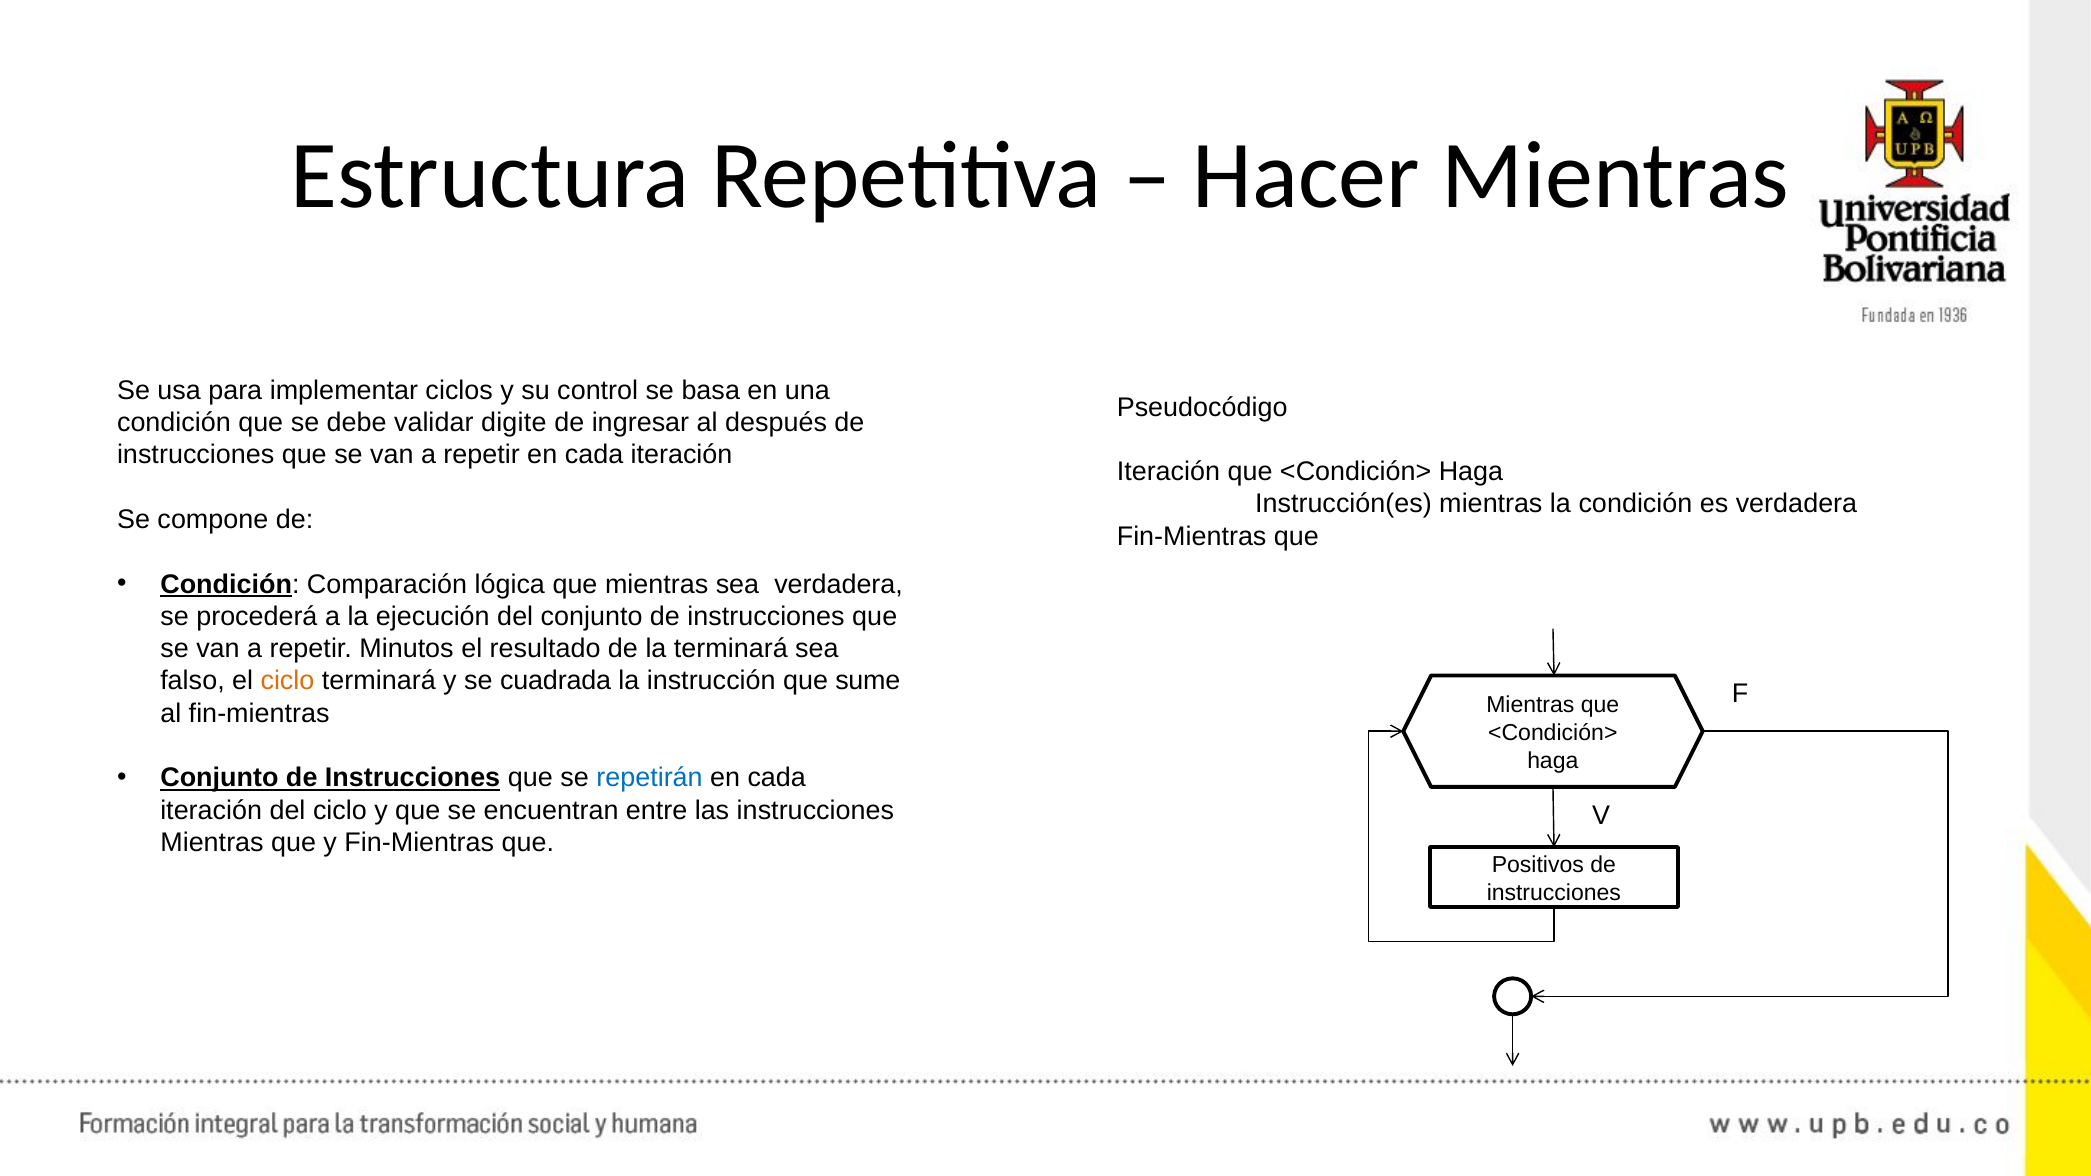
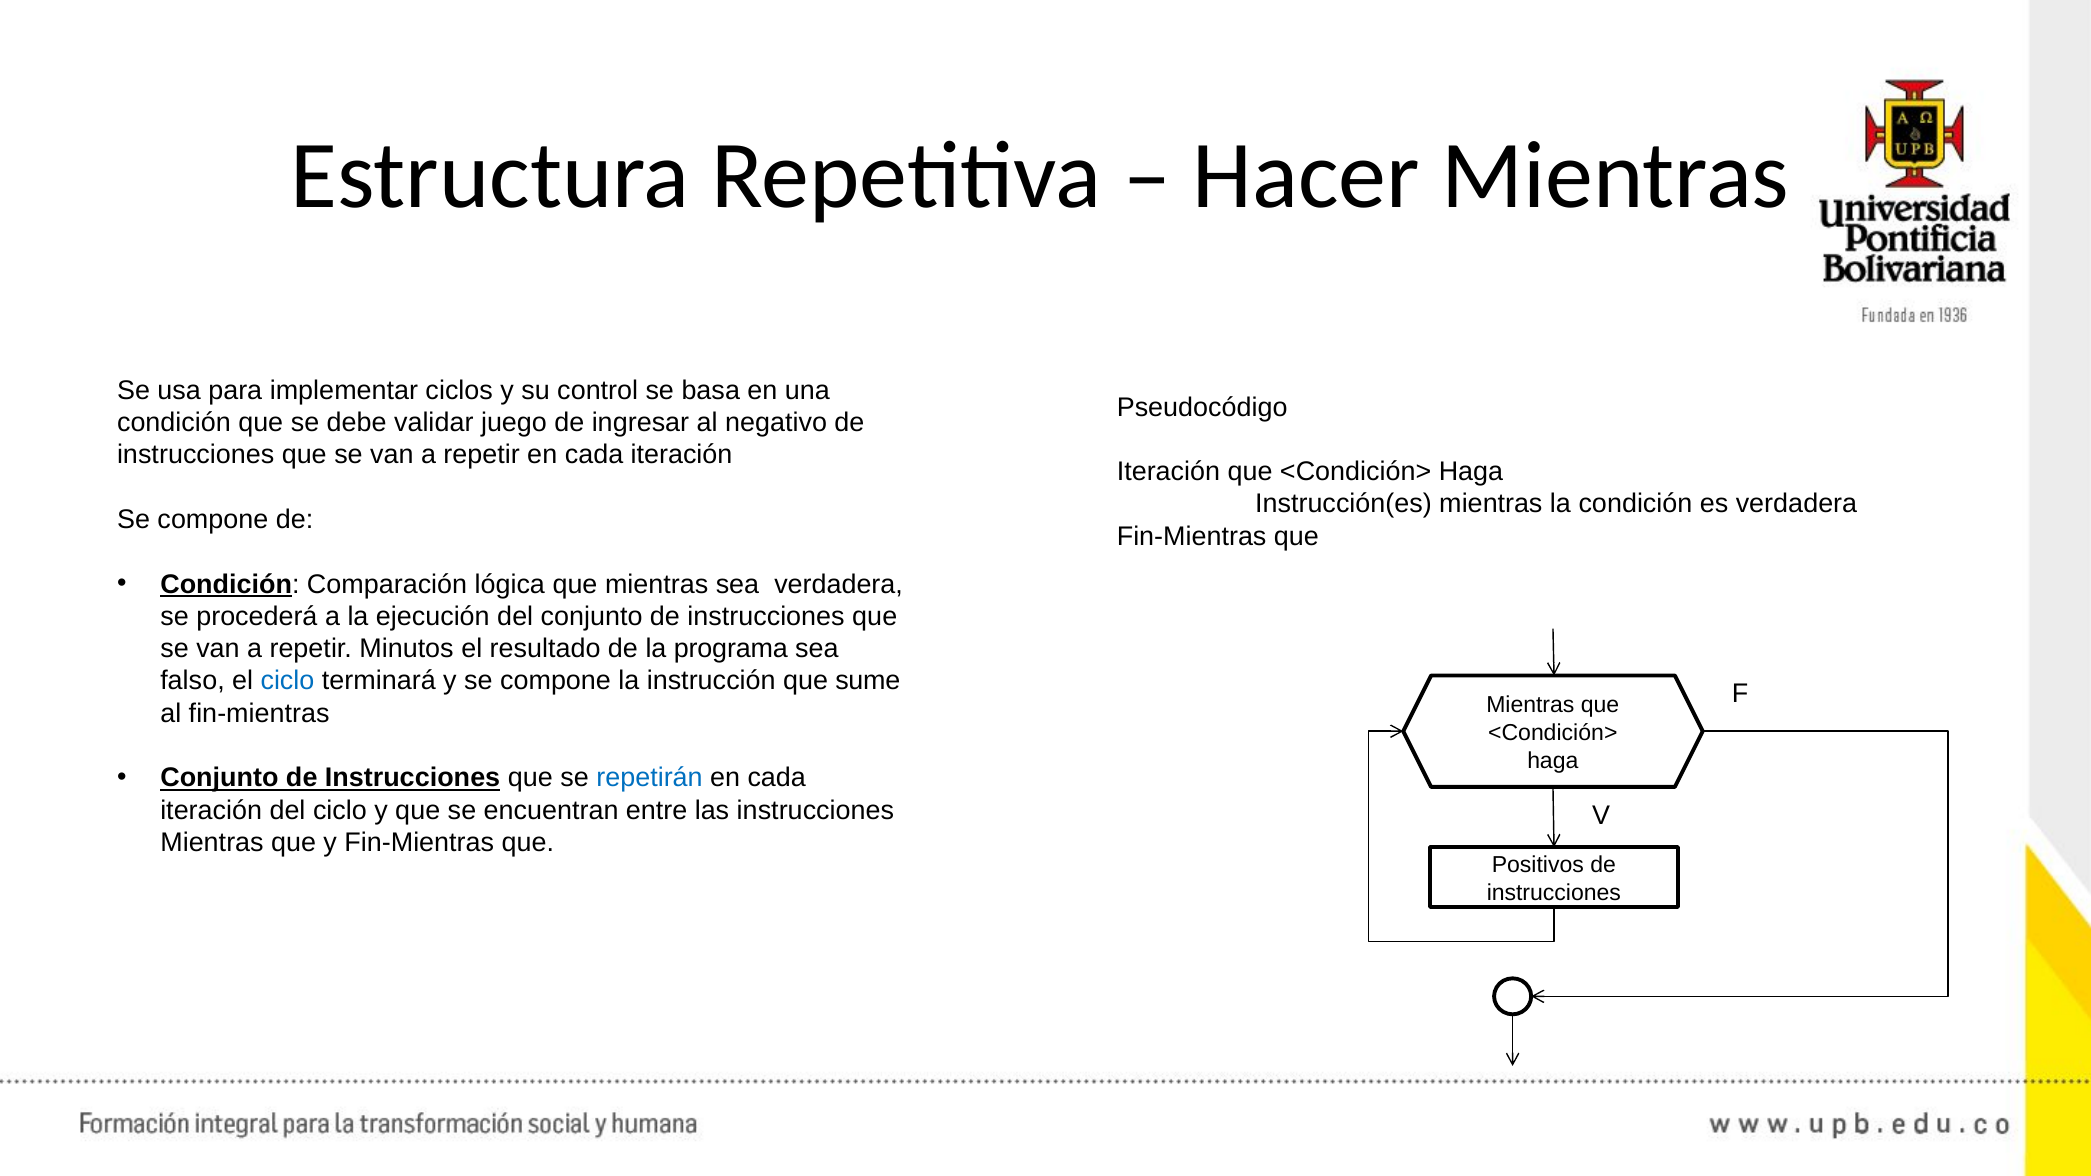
digite: digite -> juego
después: después -> negativo
la terminará: terminará -> programa
ciclo at (287, 681) colour: orange -> blue
y se cuadrada: cuadrada -> compone
